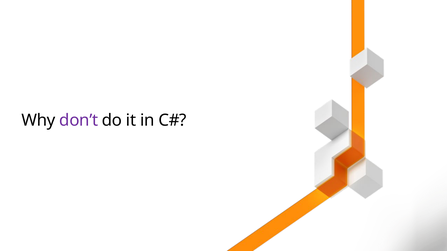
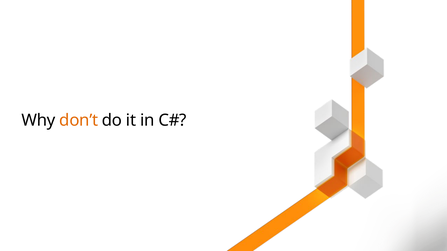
don’t colour: purple -> orange
